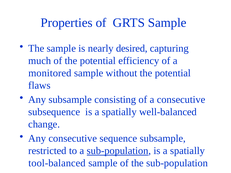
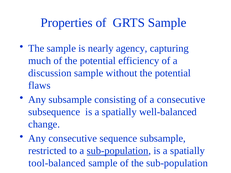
desired: desired -> agency
monitored: monitored -> discussion
